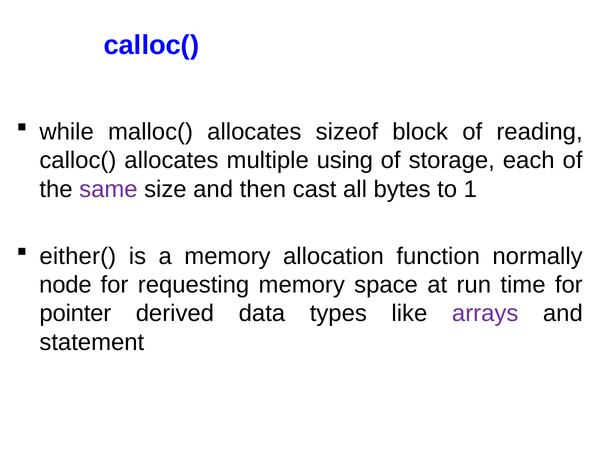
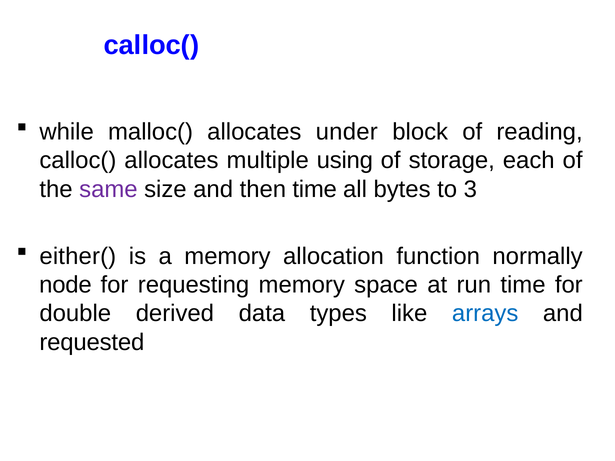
sizeof: sizeof -> under
then cast: cast -> time
1: 1 -> 3
pointer: pointer -> double
arrays colour: purple -> blue
statement: statement -> requested
